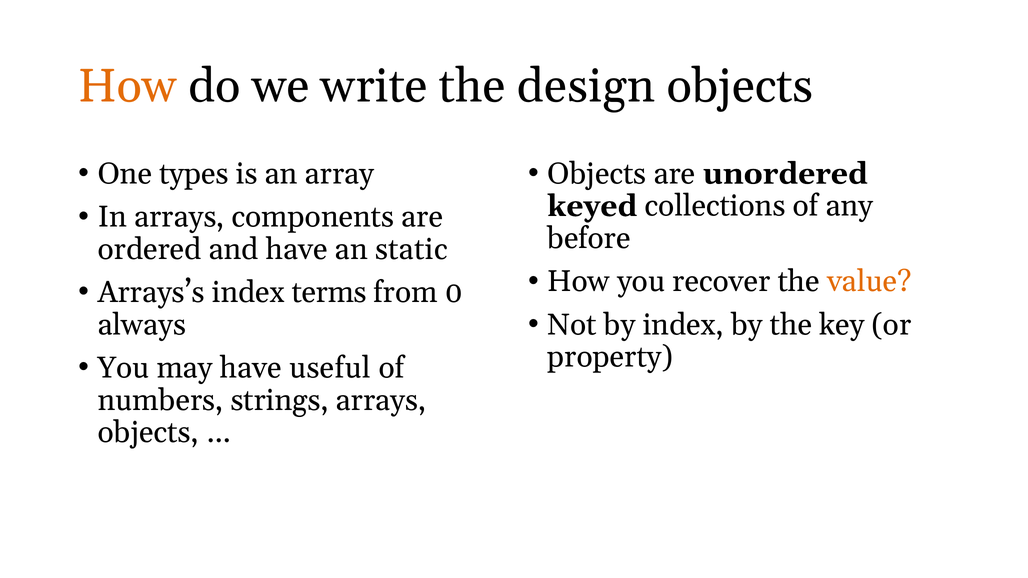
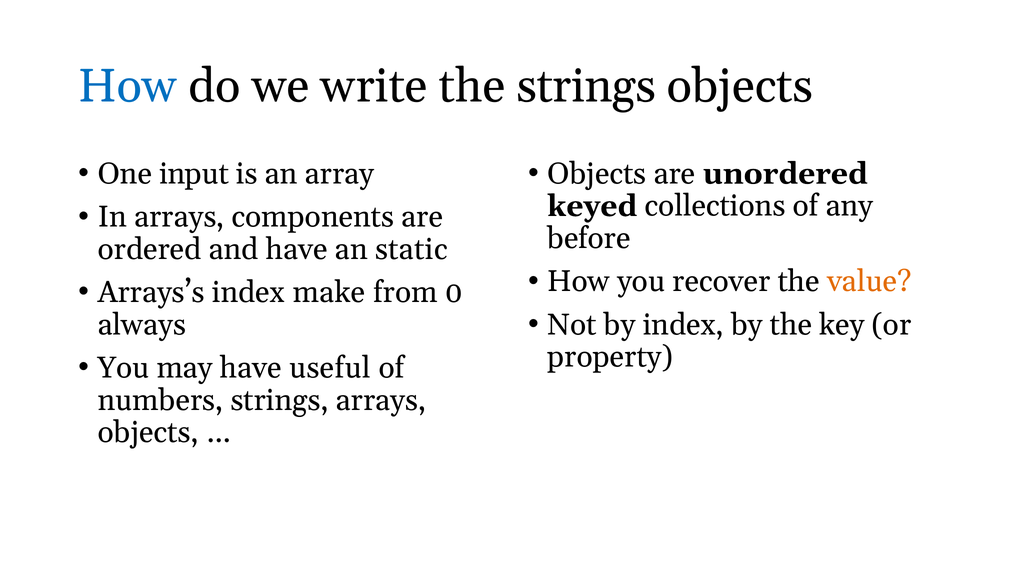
How at (128, 86) colour: orange -> blue
the design: design -> strings
types: types -> input
terms: terms -> make
